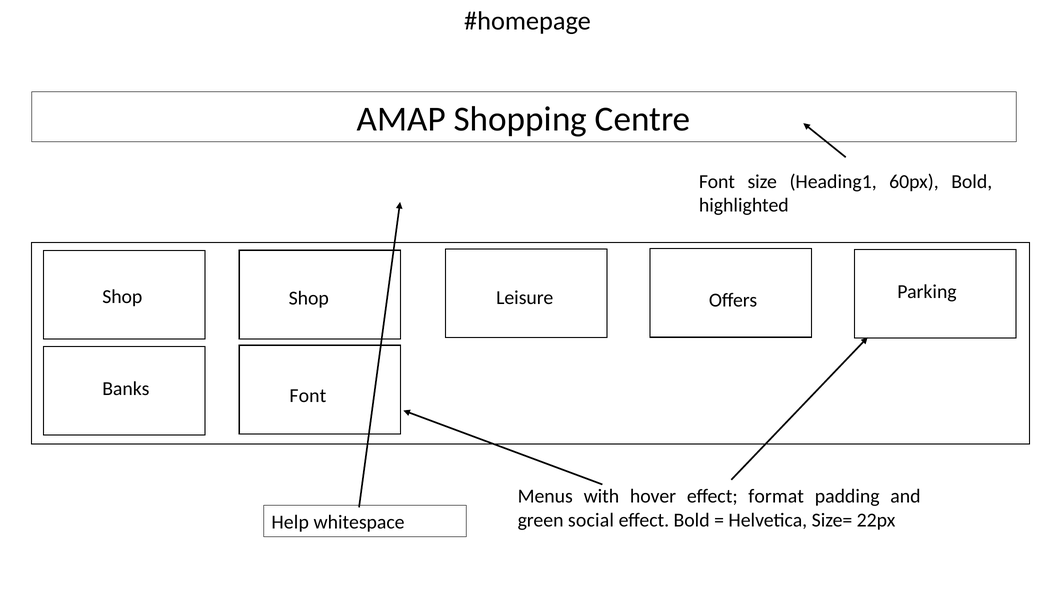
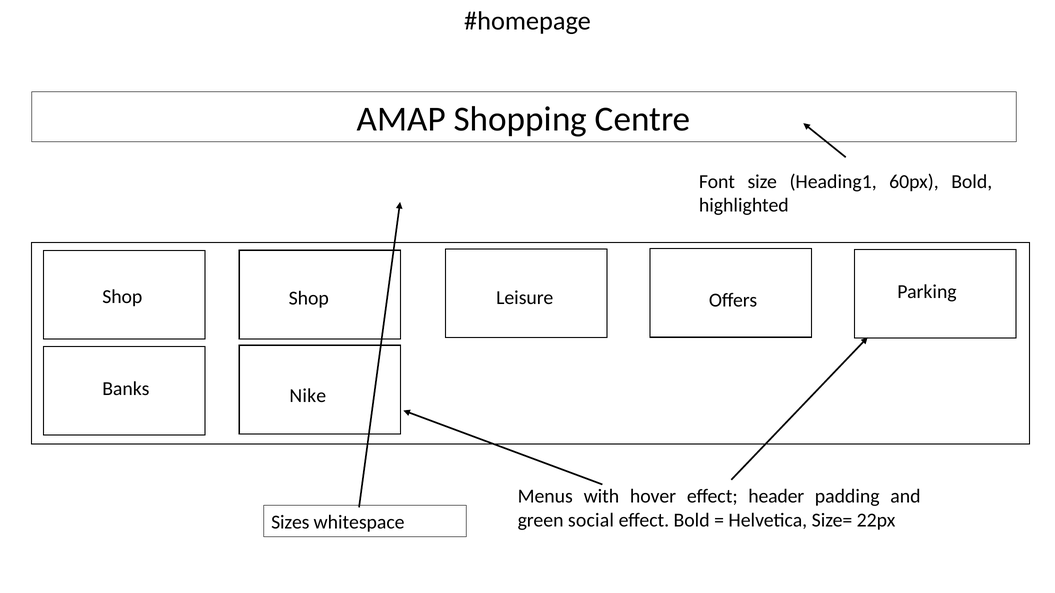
Font at (308, 396): Font -> Nike
format: format -> header
Help: Help -> Sizes
